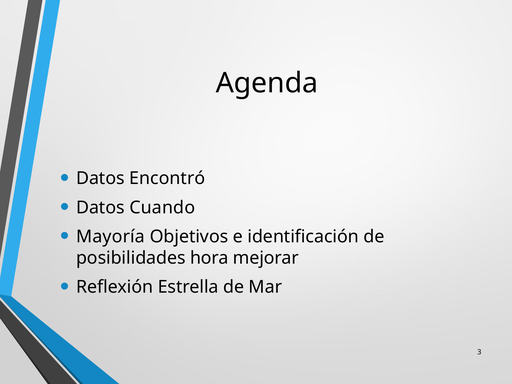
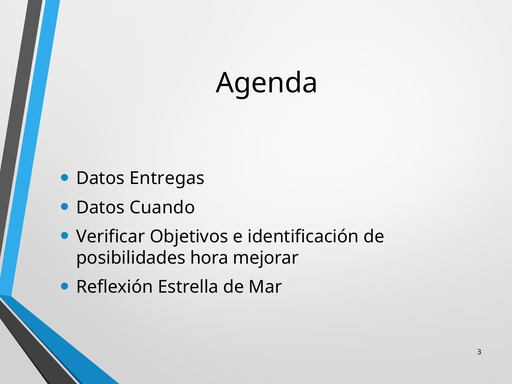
Encontró: Encontró -> Entregas
Mayoría: Mayoría -> Verificar
